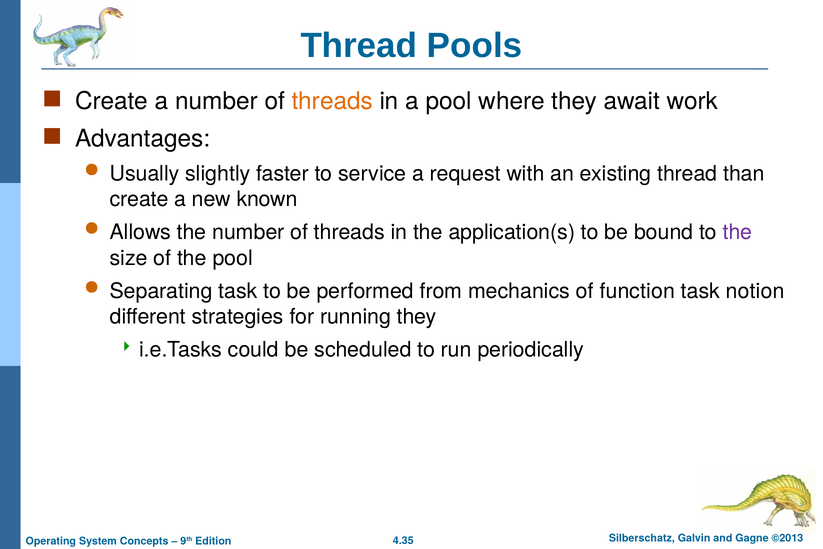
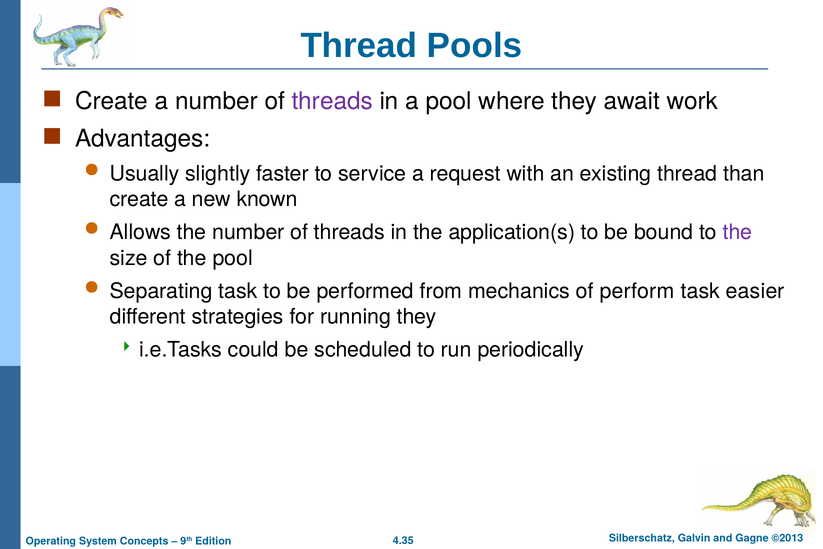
threads at (332, 101) colour: orange -> purple
function: function -> perform
notion: notion -> easier
